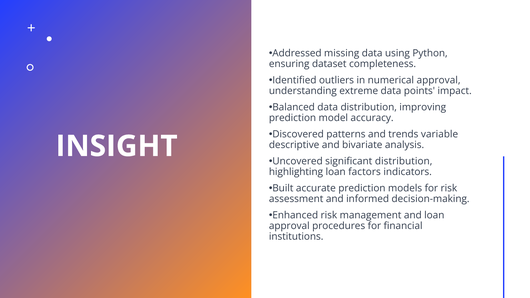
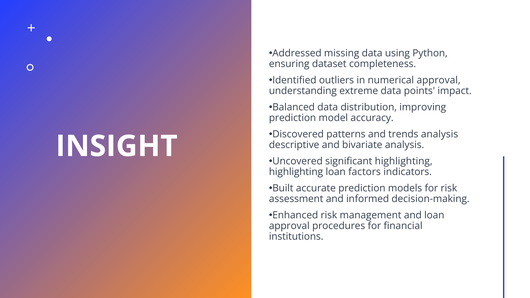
trends variable: variable -> analysis
significant distribution: distribution -> highlighting
